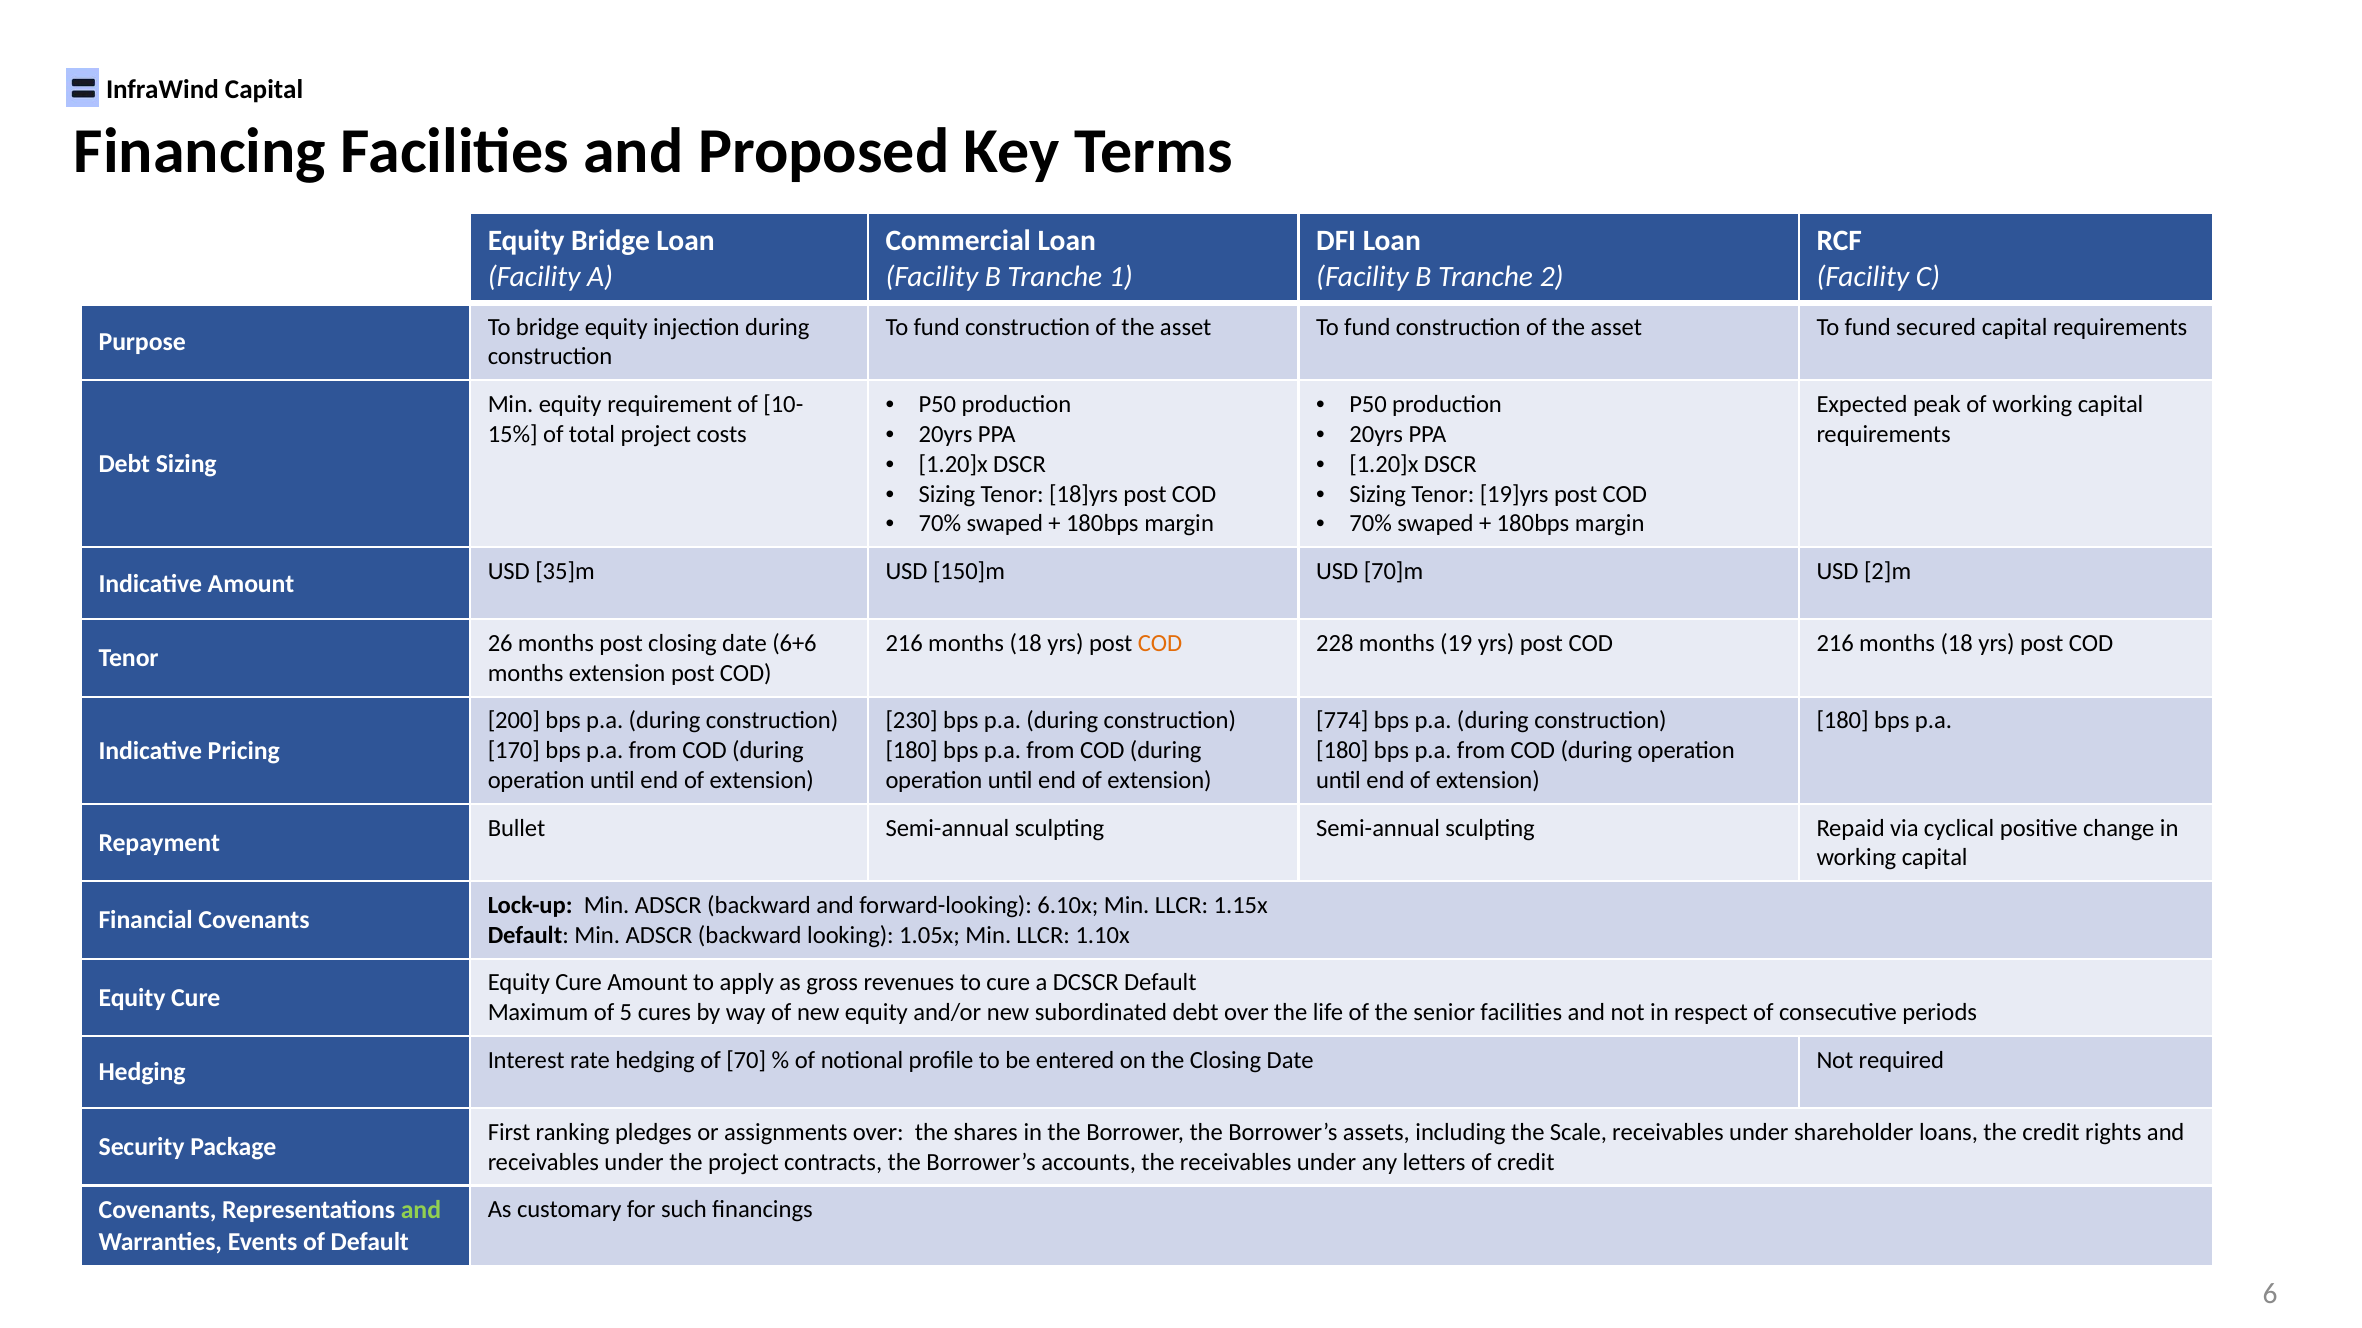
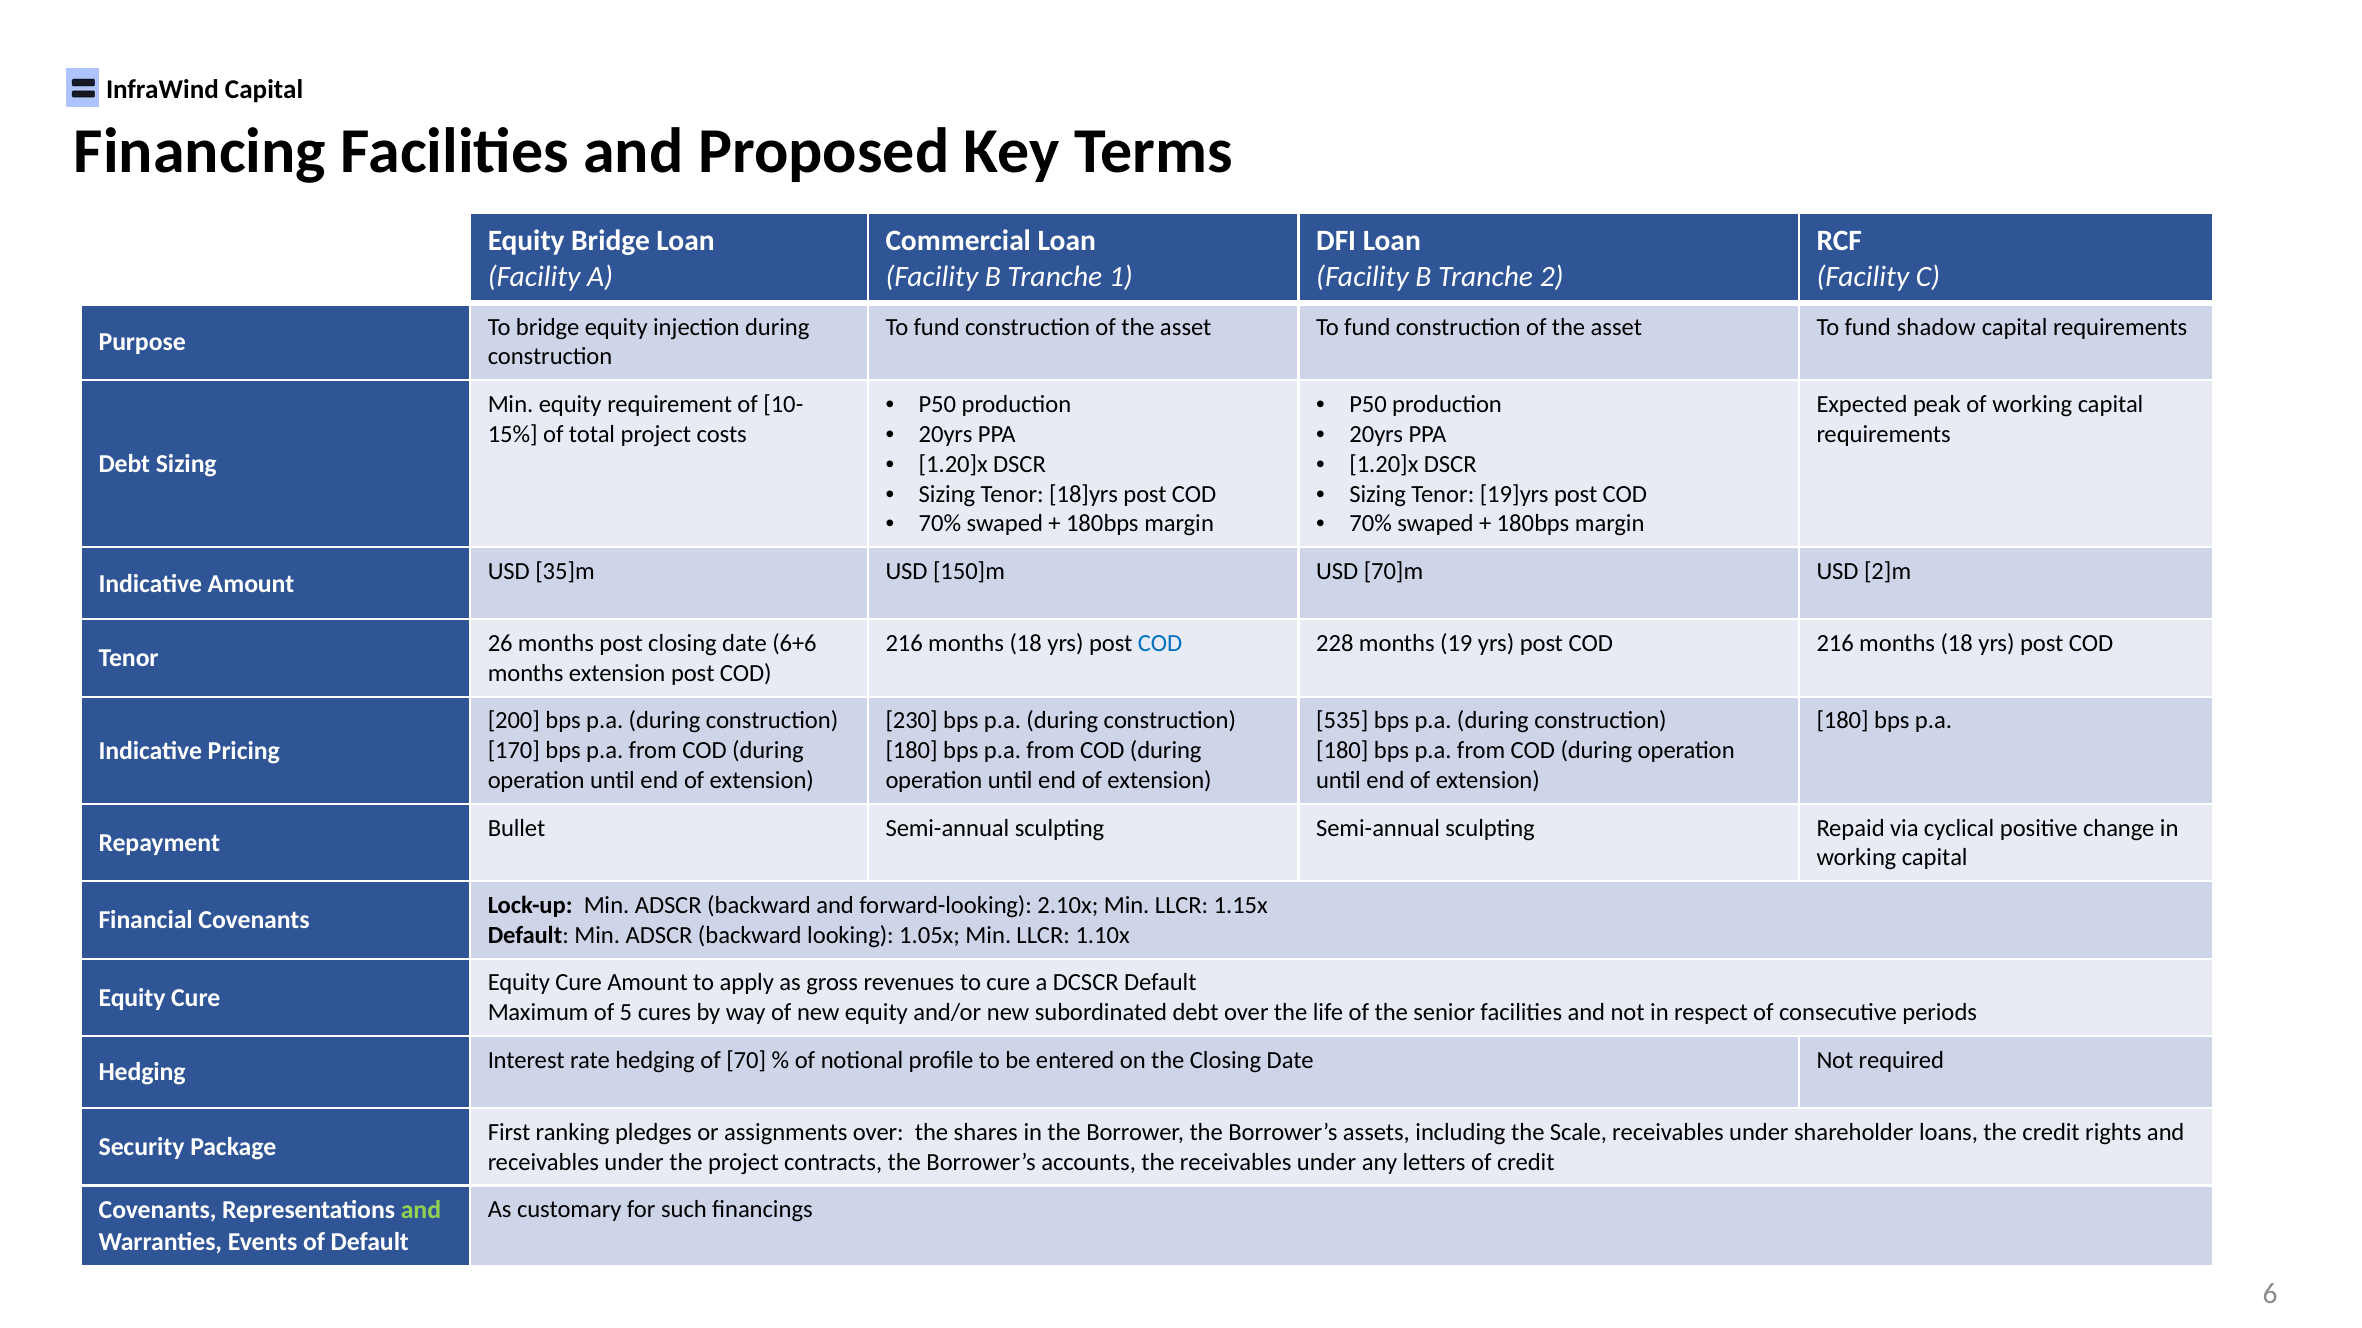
secured: secured -> shadow
COD at (1160, 643) colour: orange -> blue
774: 774 -> 535
6.10x: 6.10x -> 2.10x
